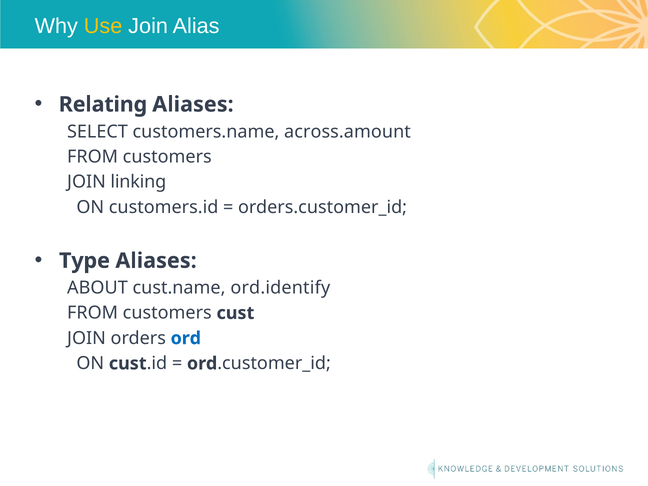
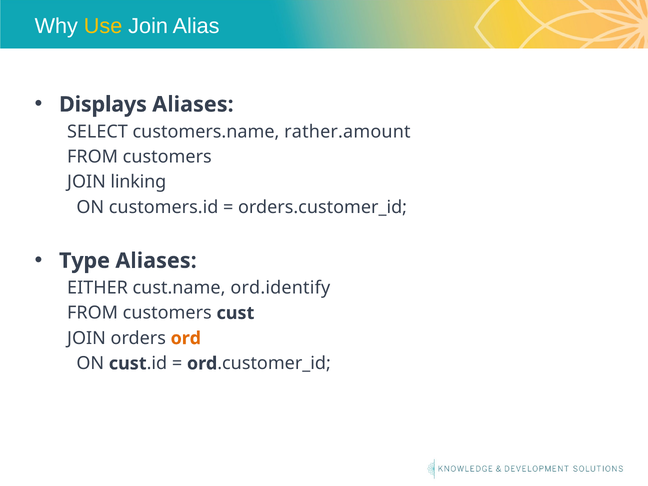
Relating: Relating -> Displays
across.amount: across.amount -> rather.amount
ABOUT: ABOUT -> EITHER
ord at (186, 338) colour: blue -> orange
